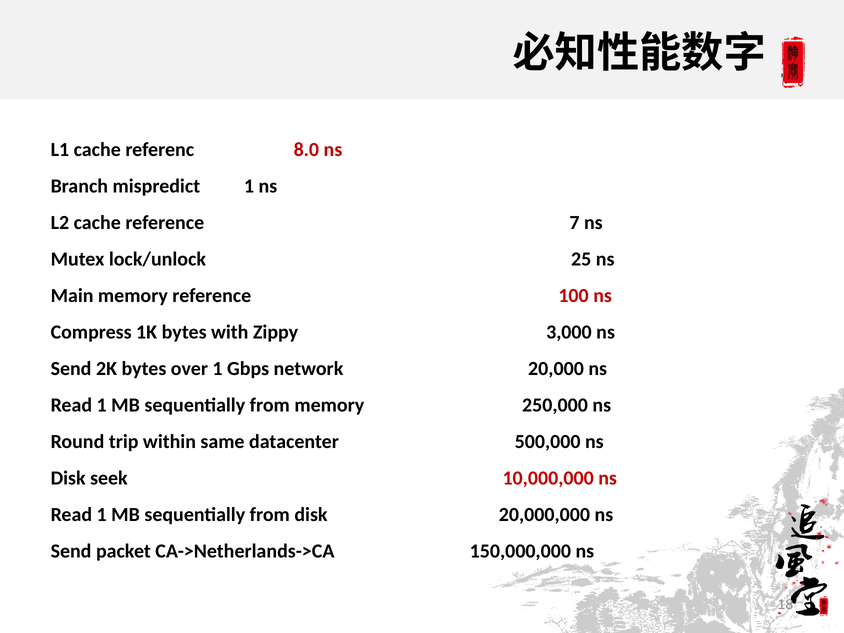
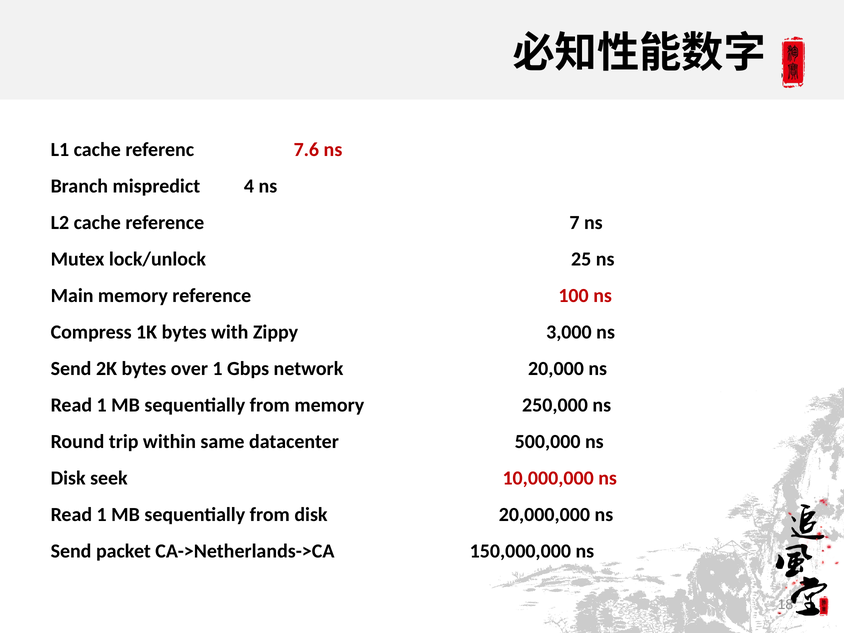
8.0: 8.0 -> 7.6
mispredict 1: 1 -> 4
